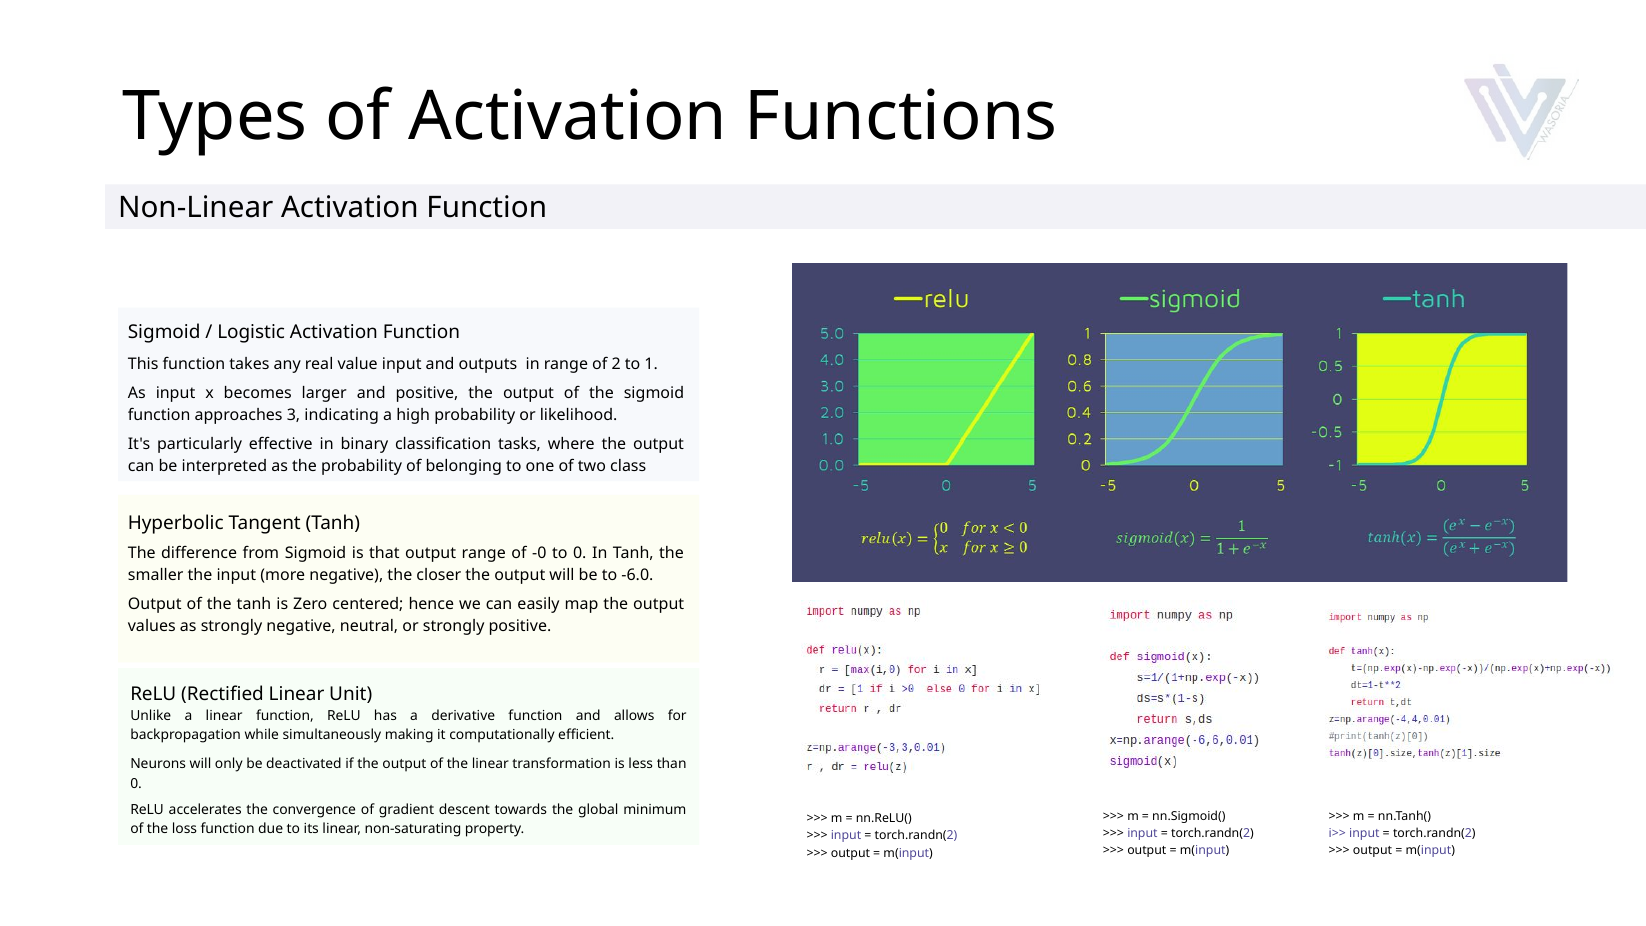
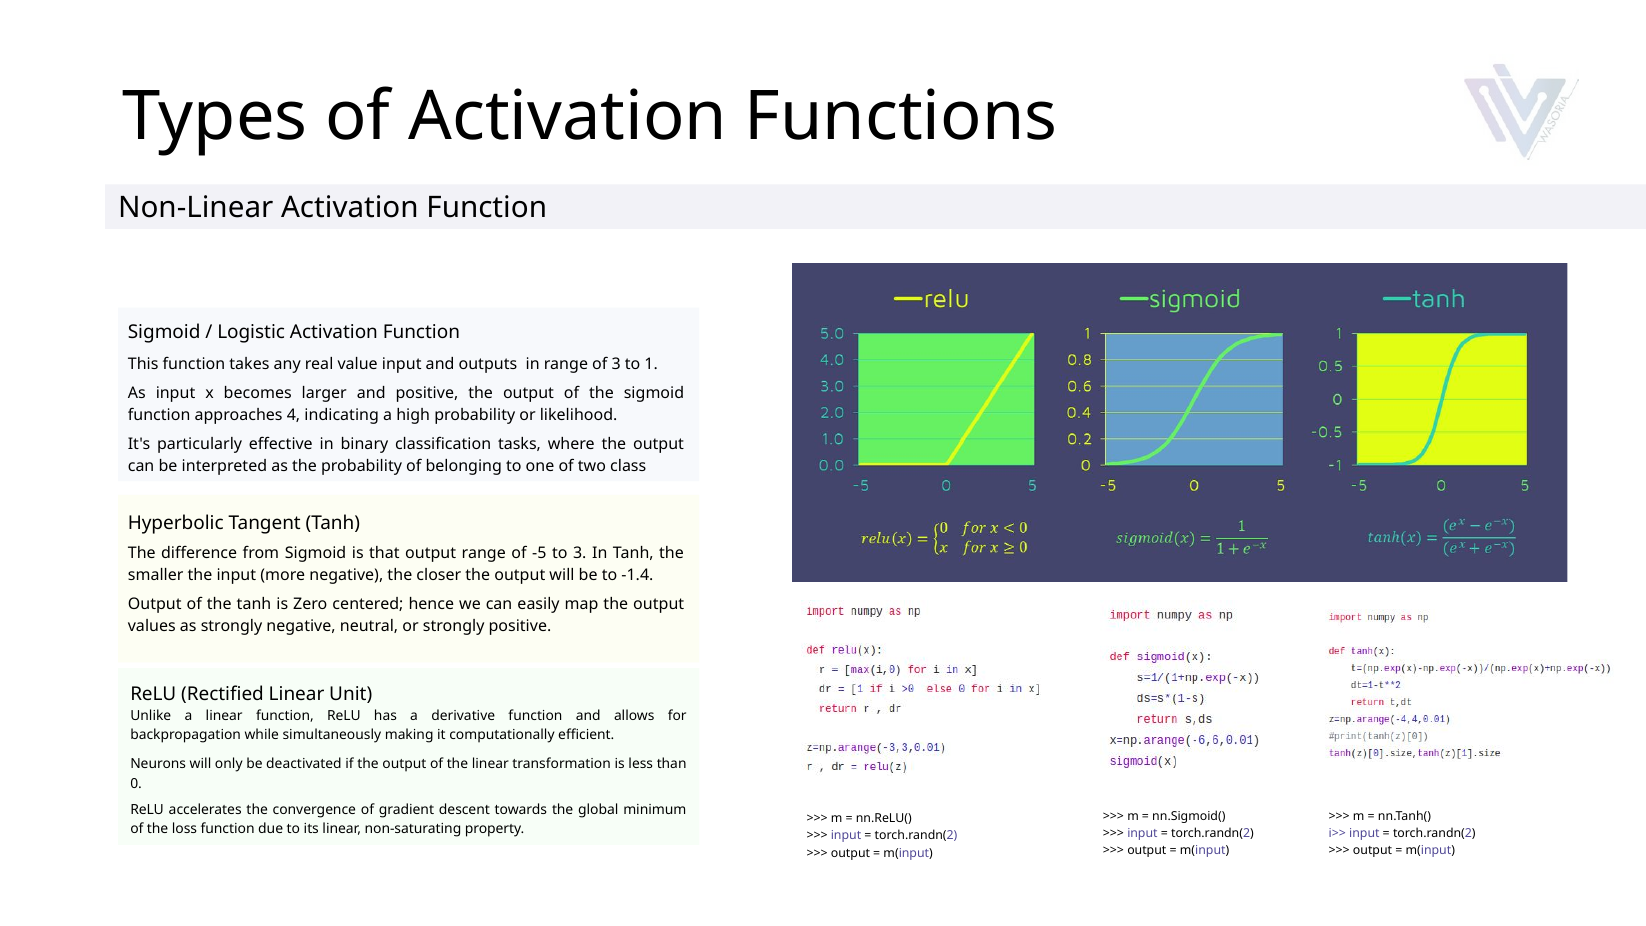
of 2: 2 -> 3
3: 3 -> 4
-0: -0 -> -5
to 0: 0 -> 3
-6.0: -6.0 -> -1.4
